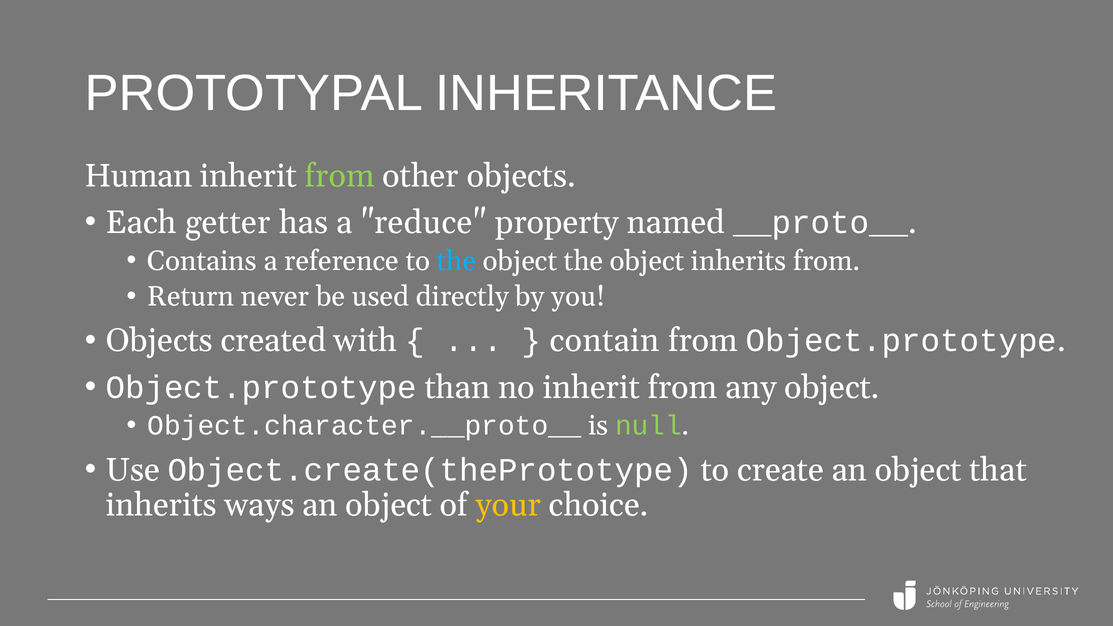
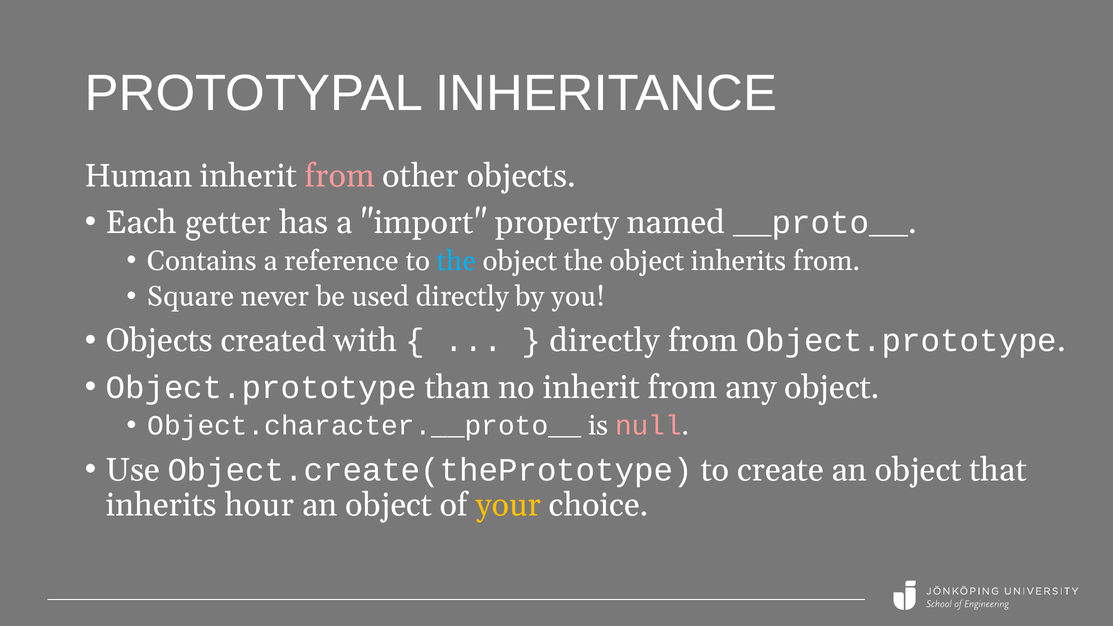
from at (340, 176) colour: light green -> pink
reduce: reduce -> import
Return: Return -> Square
contain at (605, 341): contain -> directly
null colour: light green -> pink
ways: ways -> hour
